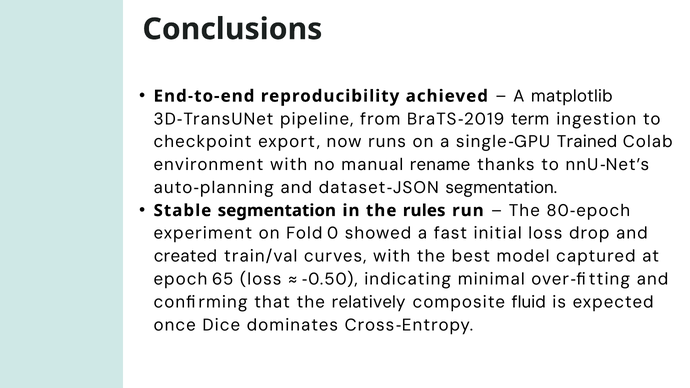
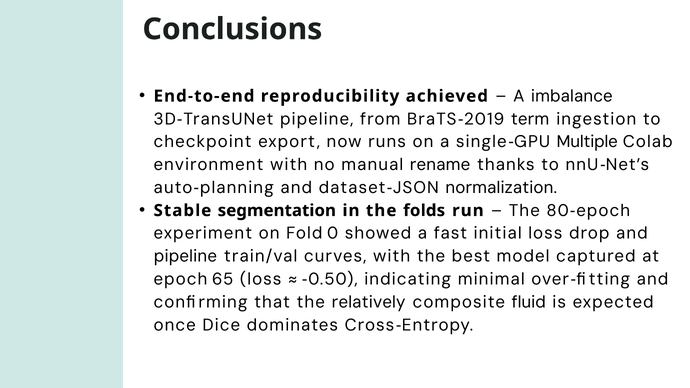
matplotlib: matplotlib -> imbalance
Trained: Trained -> Multiple
segmentation at (501, 188): segmentation -> normalization
rules: rules -> folds
created at (185, 256): created -> pipeline
